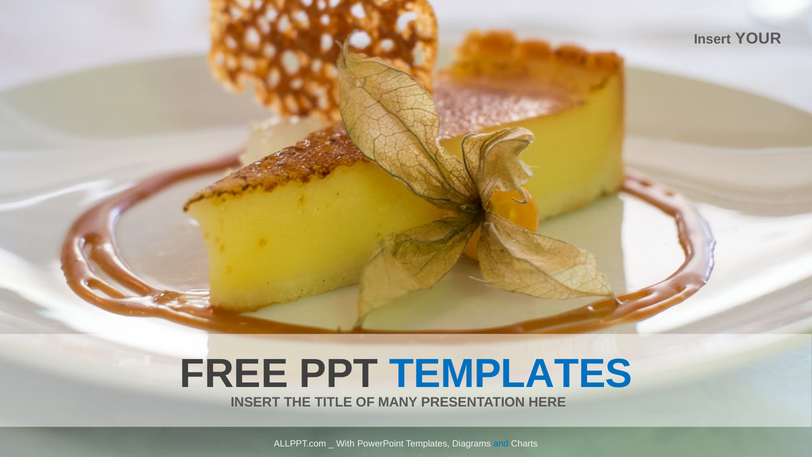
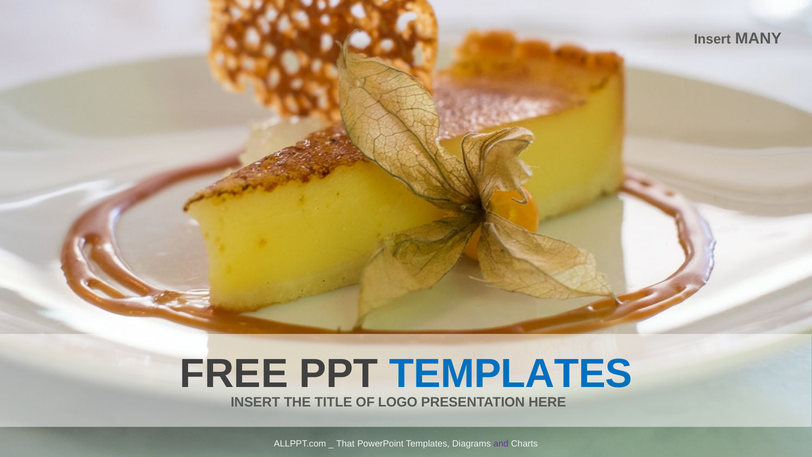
YOUR: YOUR -> MANY
MANY: MANY -> LOGO
With: With -> That
and colour: blue -> purple
